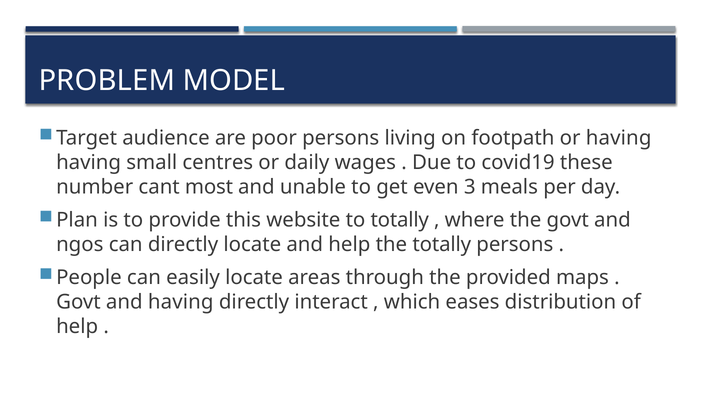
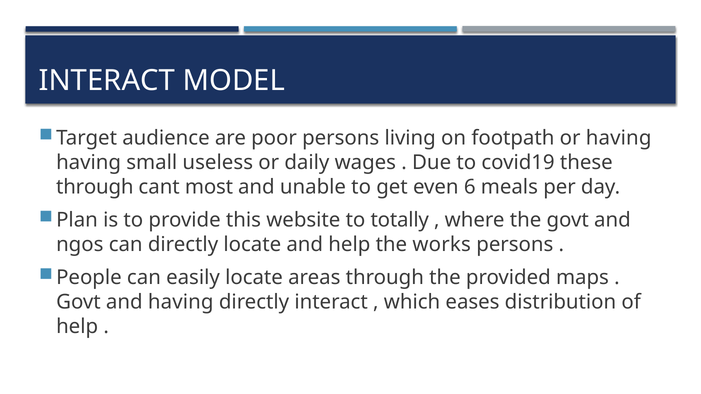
PROBLEM at (107, 81): PROBLEM -> INTERACT
centres: centres -> useless
number at (95, 187): number -> through
3: 3 -> 6
the totally: totally -> works
